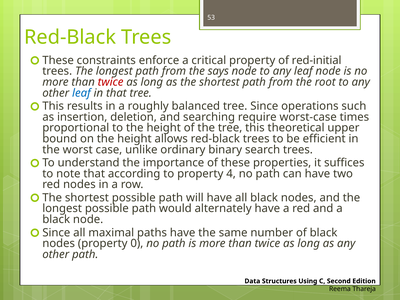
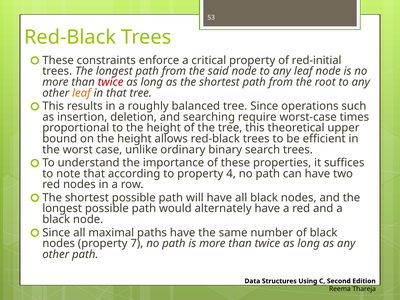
says: says -> said
leaf at (81, 93) colour: blue -> orange
0: 0 -> 7
